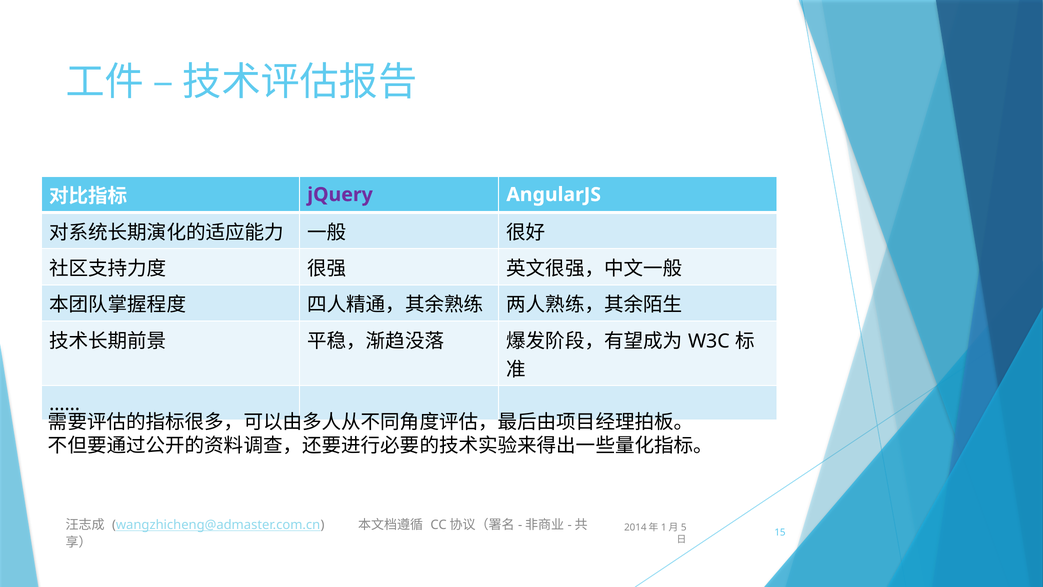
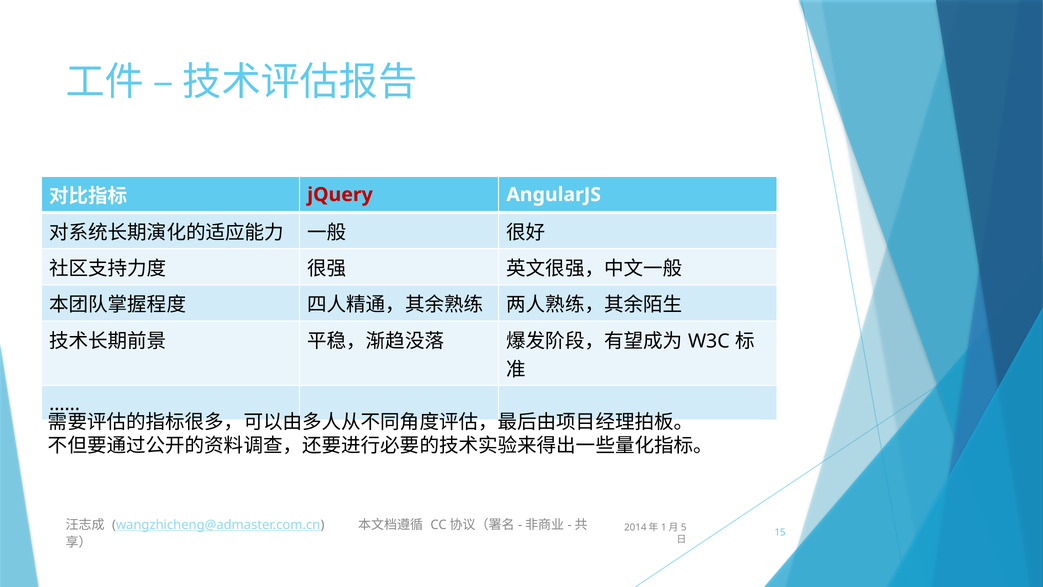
jQuery colour: purple -> red
